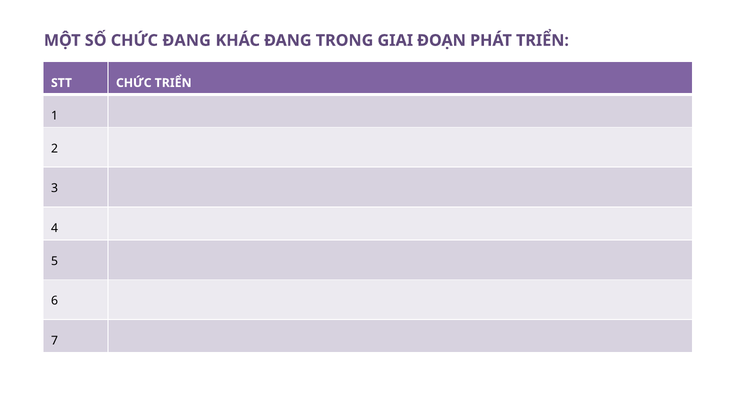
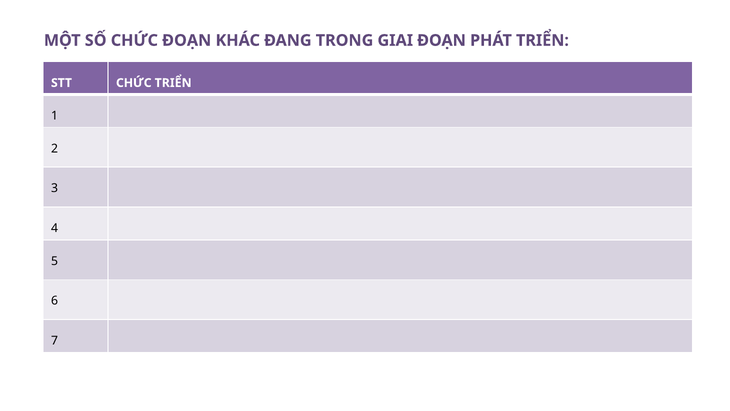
CHỨC ĐANG: ĐANG -> ĐOẠN
